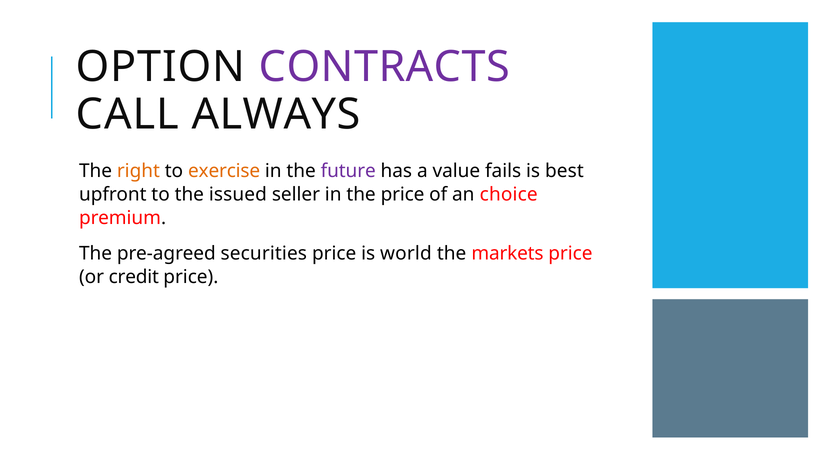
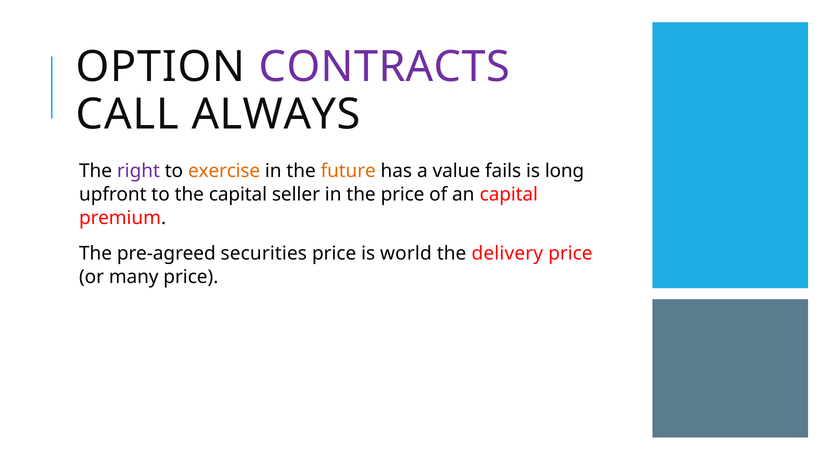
right colour: orange -> purple
future colour: purple -> orange
best: best -> long
the issued: issued -> capital
an choice: choice -> capital
markets: markets -> delivery
credit: credit -> many
